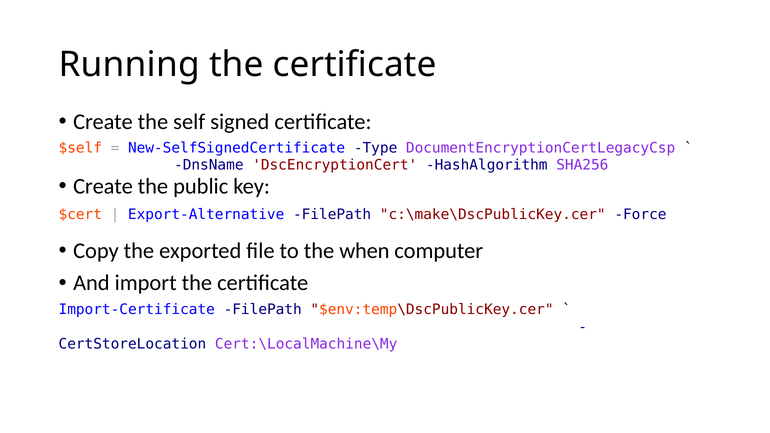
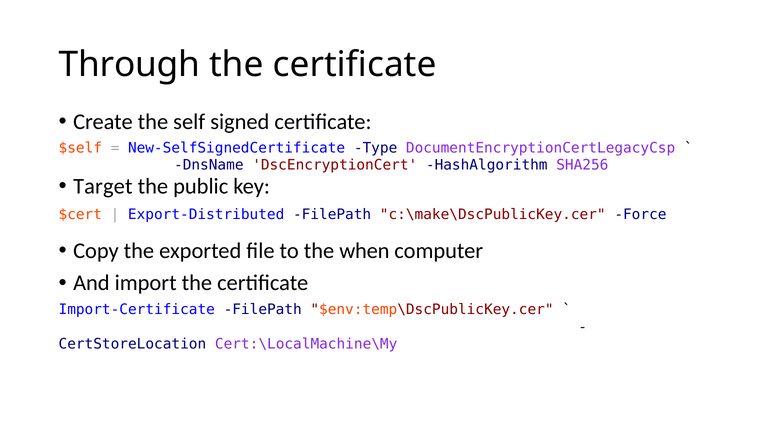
Running: Running -> Through
Create at (103, 186): Create -> Target
Export-Alternative: Export-Alternative -> Export-Distributed
